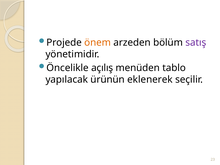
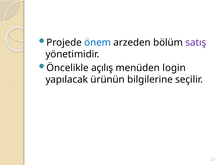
önem colour: orange -> blue
tablo: tablo -> login
eklenerek: eklenerek -> bilgilerine
